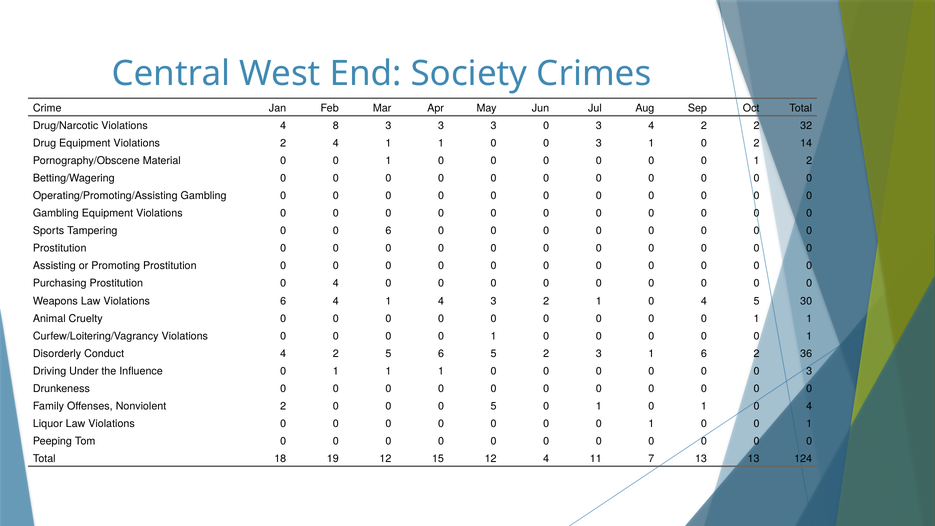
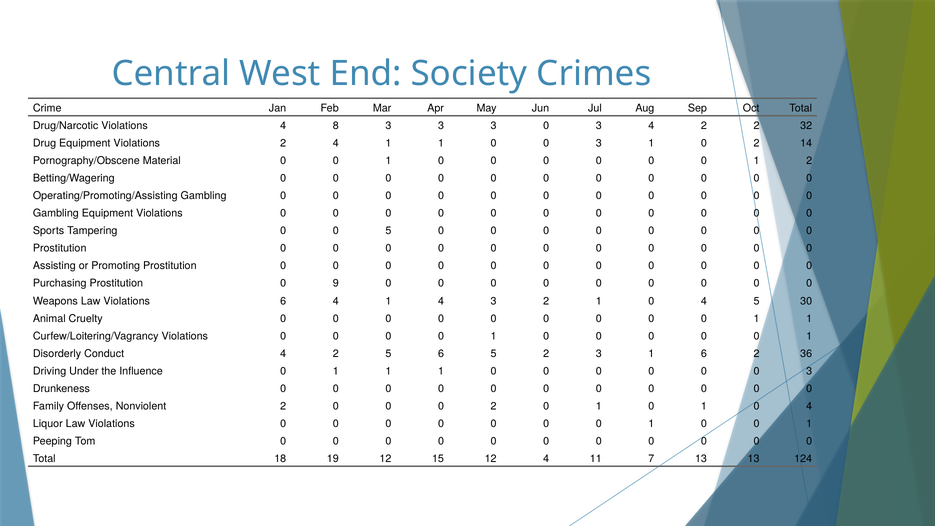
0 6: 6 -> 5
Prostitution 0 4: 4 -> 9
0 0 5: 5 -> 2
